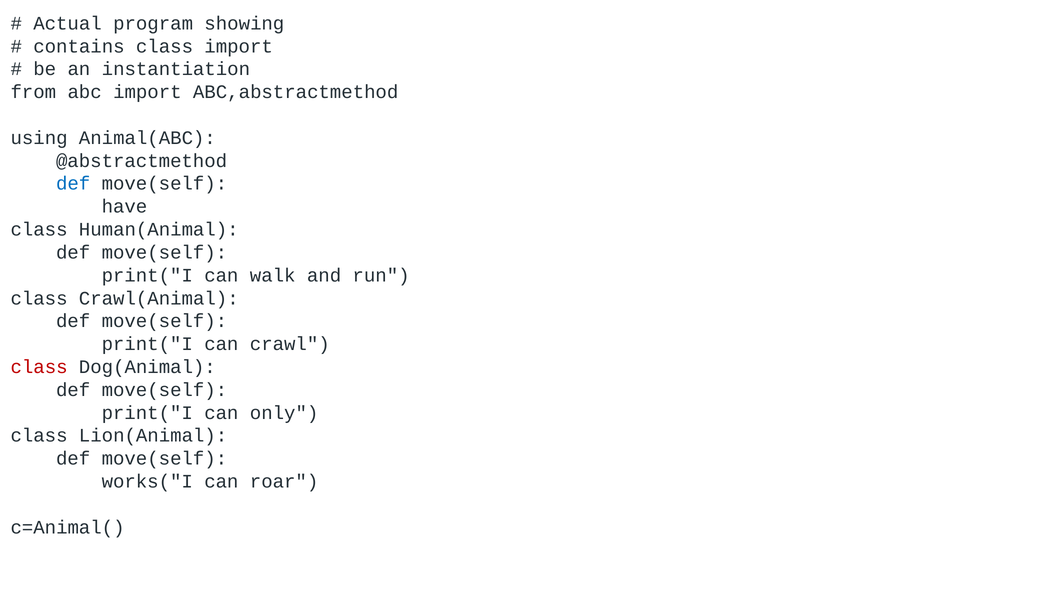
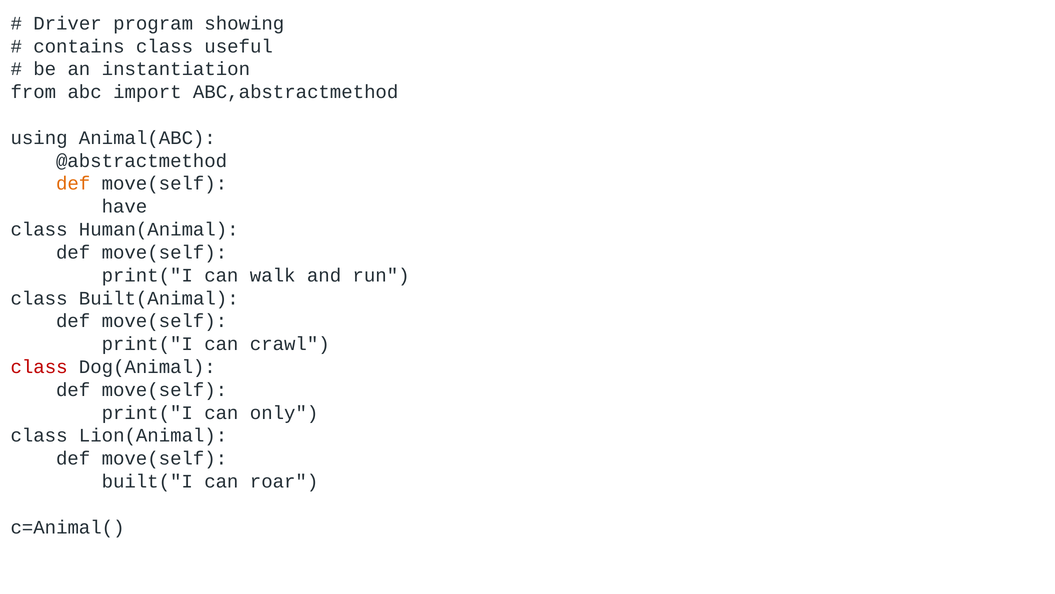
Actual: Actual -> Driver
class import: import -> useful
def at (73, 184) colour: blue -> orange
Crawl(Animal: Crawl(Animal -> Built(Animal
works("I: works("I -> built("I
